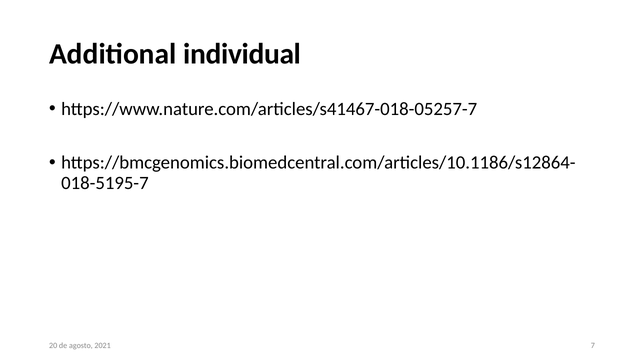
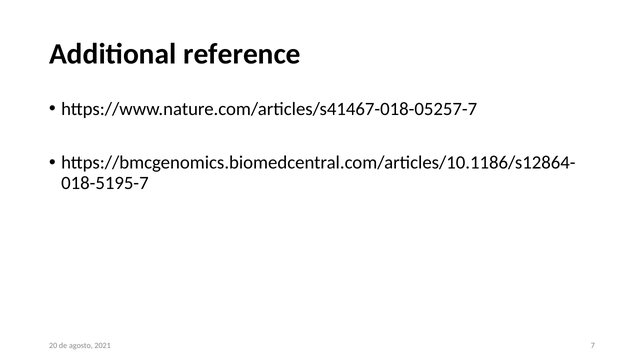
individual: individual -> reference
